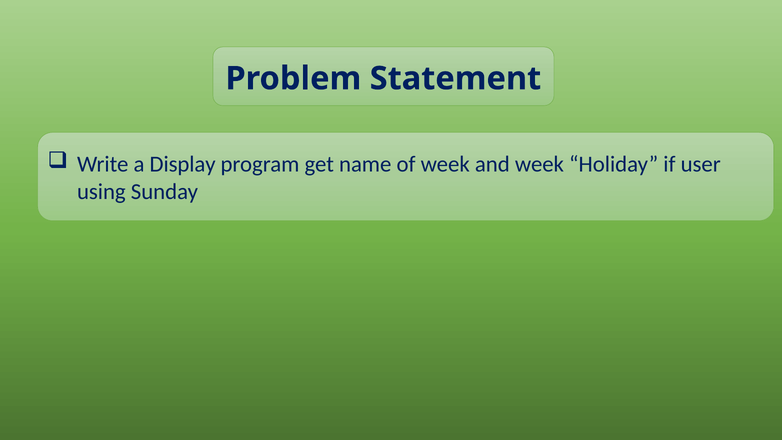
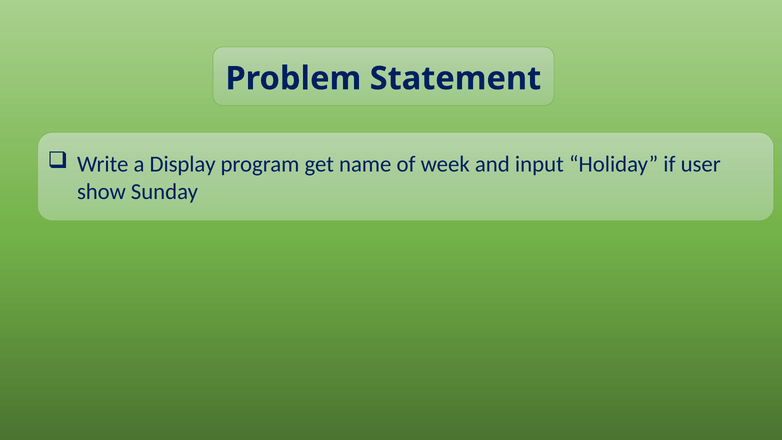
and week: week -> input
using: using -> show
